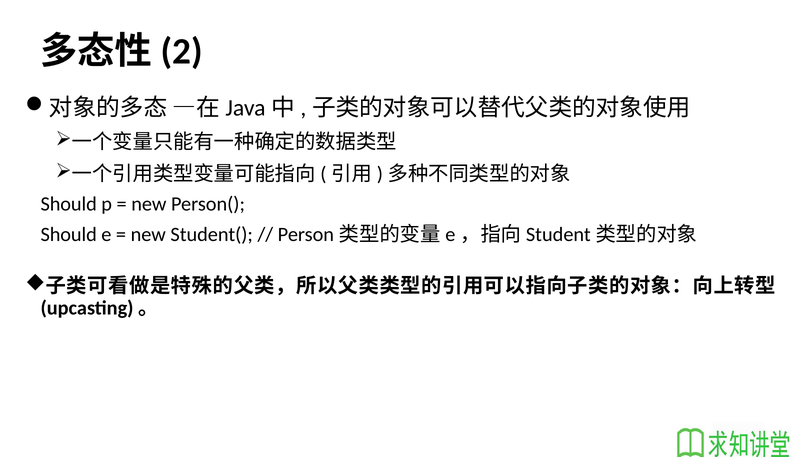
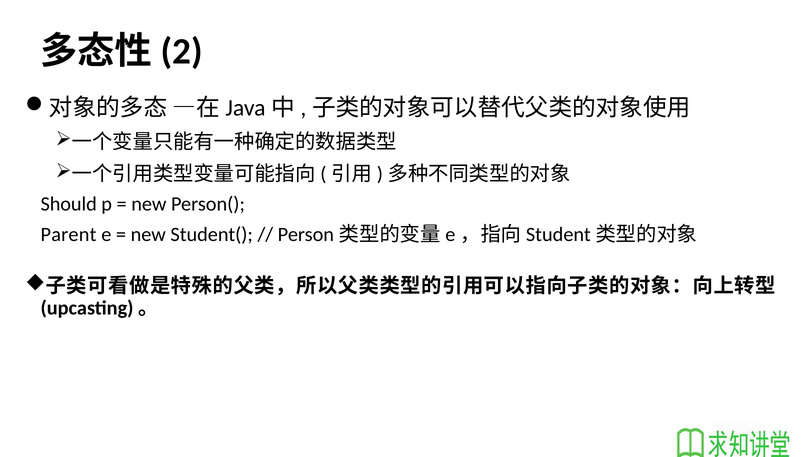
Should at (69, 234): Should -> Parent
